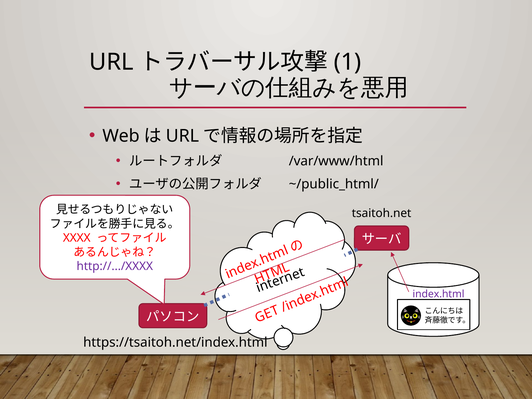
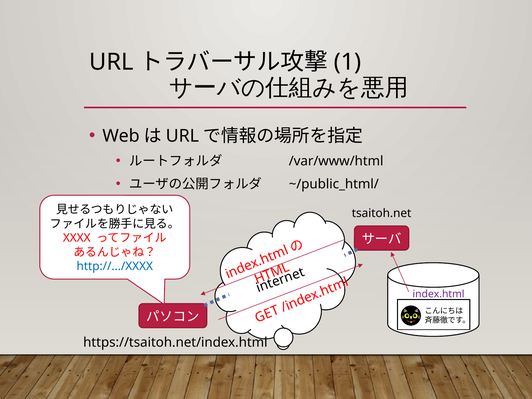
http://.../XXXX colour: purple -> blue
